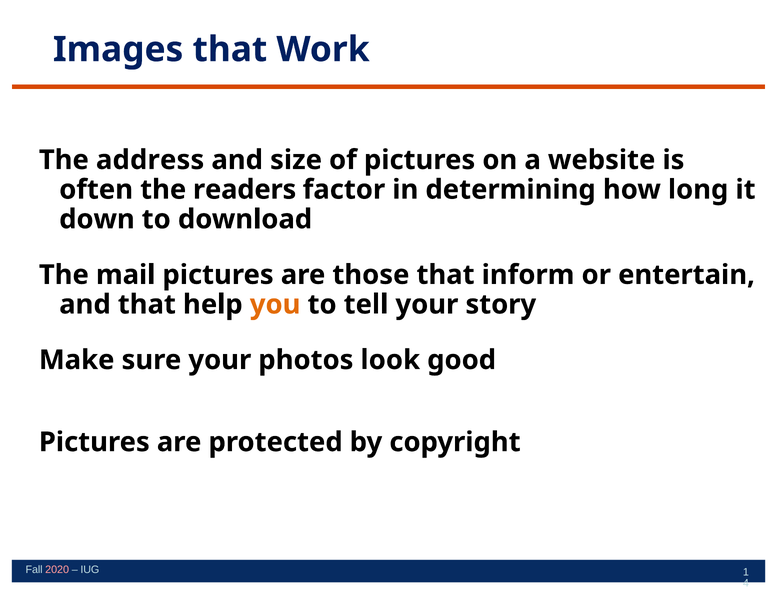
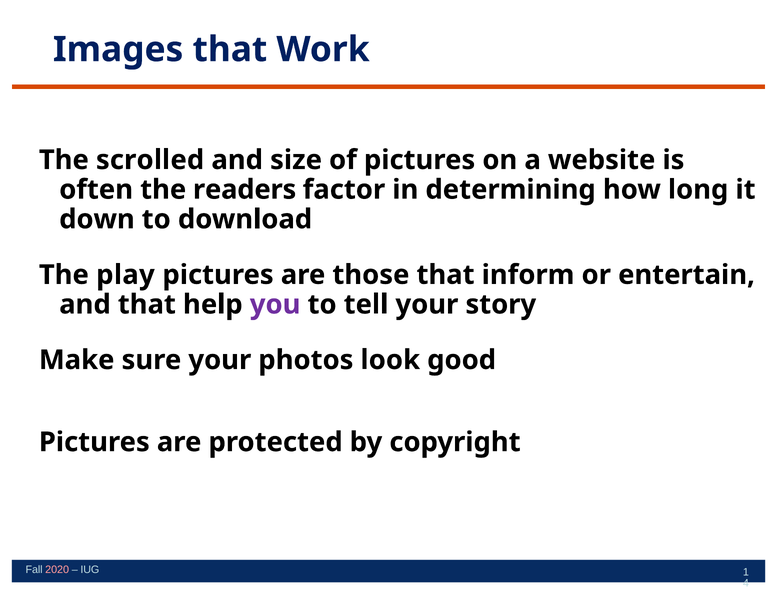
address: address -> scrolled
mail: mail -> play
you colour: orange -> purple
